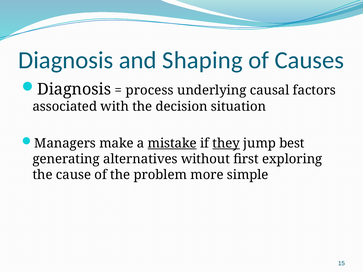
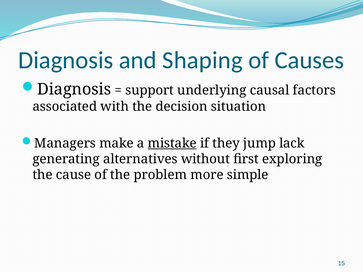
process: process -> support
they underline: present -> none
best: best -> lack
